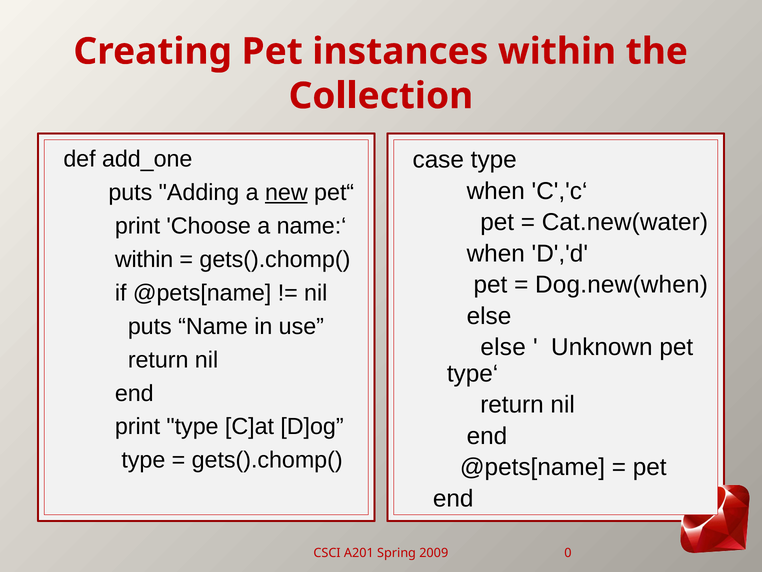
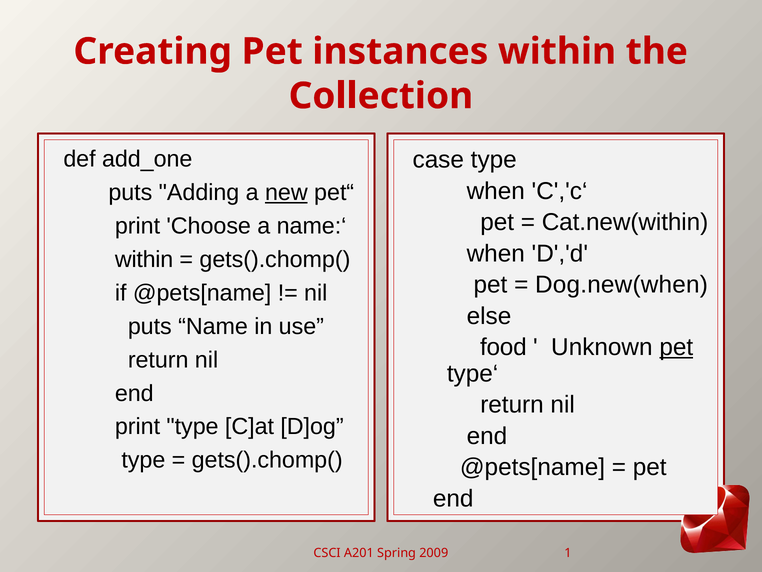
Cat.new(water: Cat.new(water -> Cat.new(within
else at (503, 347): else -> food
pet at (676, 347) underline: none -> present
0: 0 -> 1
